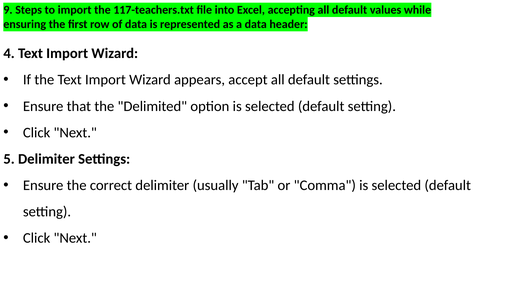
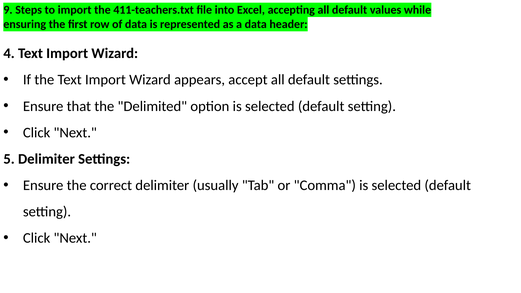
117-teachers.txt: 117-teachers.txt -> 411-teachers.txt
